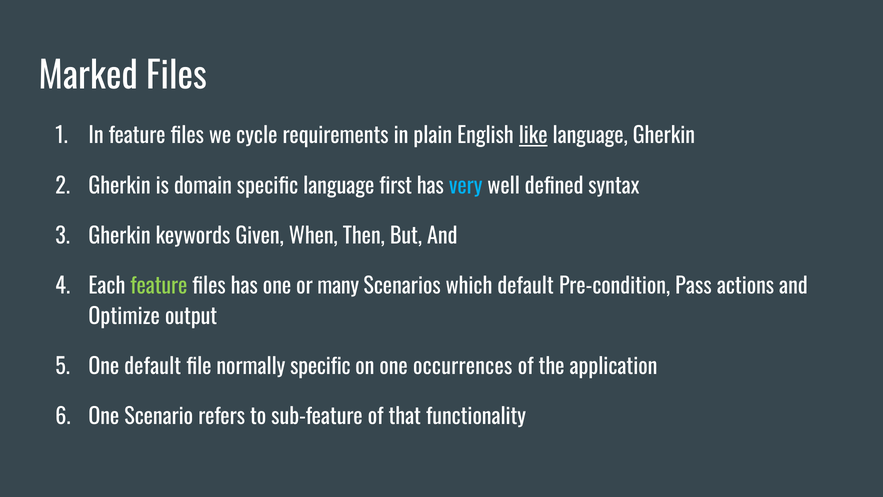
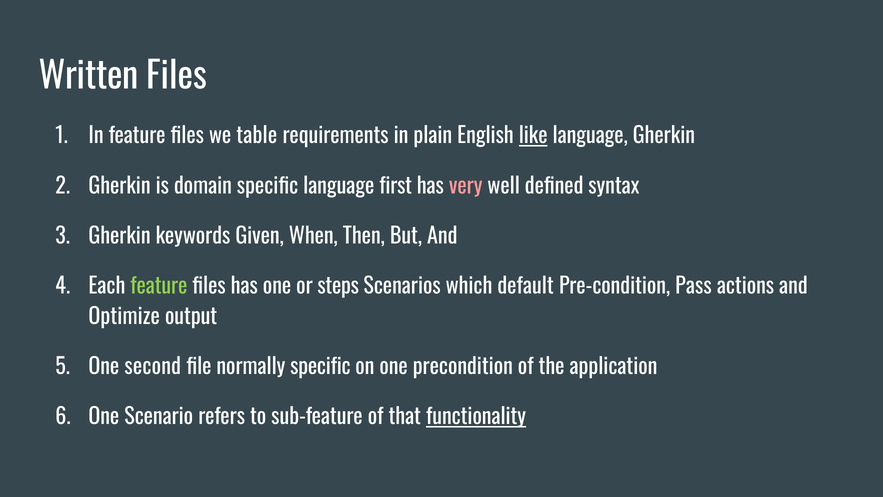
Marked: Marked -> Written
cycle: cycle -> table
very colour: light blue -> pink
many: many -> steps
One default: default -> second
occurrences: occurrences -> precondition
functionality underline: none -> present
